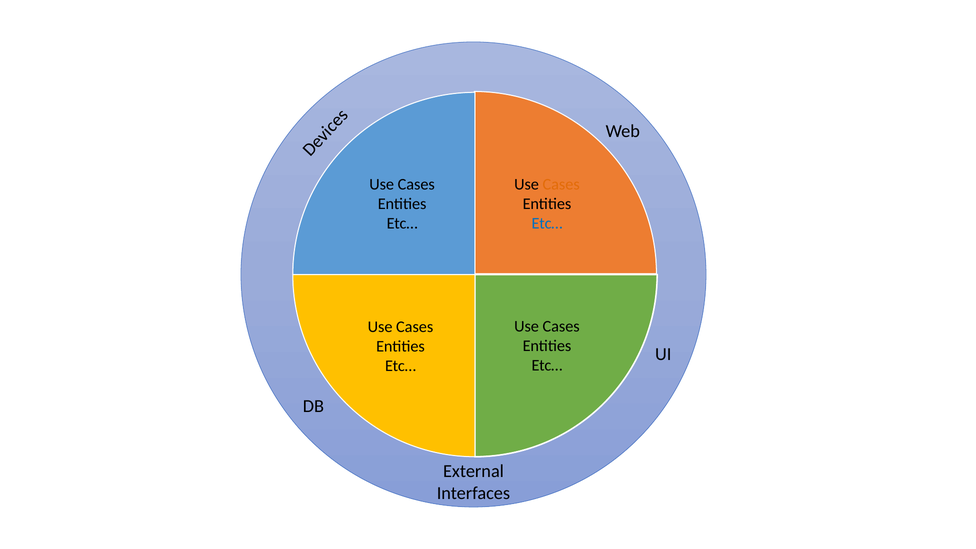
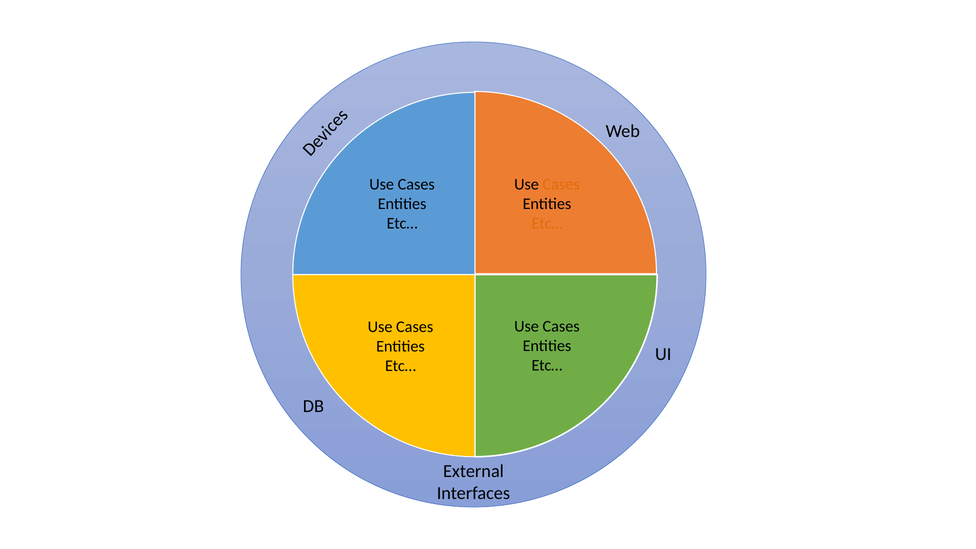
Etc… at (547, 224) colour: blue -> orange
